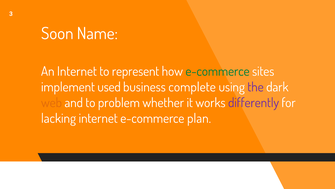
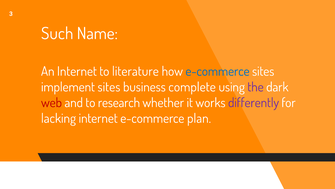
Soon: Soon -> Such
represent: represent -> literature
e-commerce at (217, 71) colour: green -> blue
implement used: used -> sites
web colour: orange -> red
problem: problem -> research
